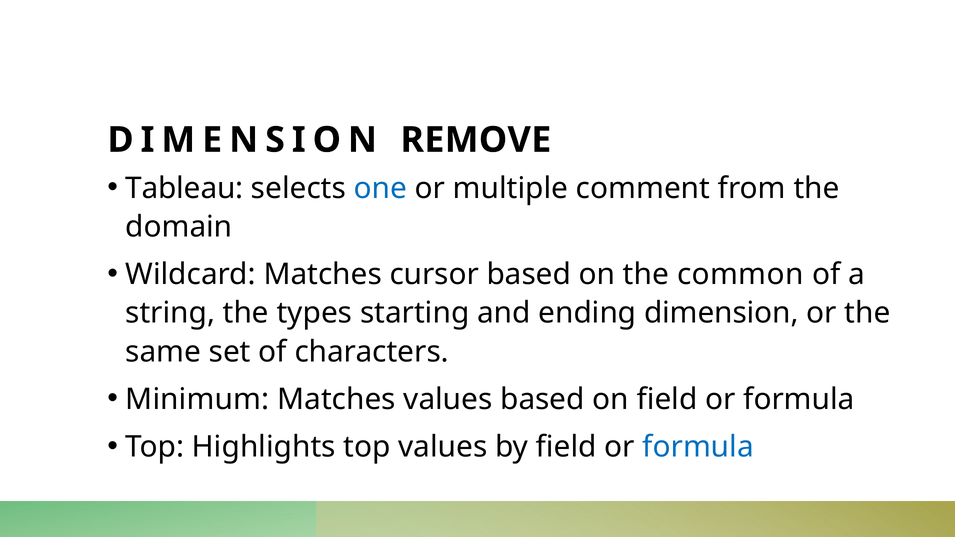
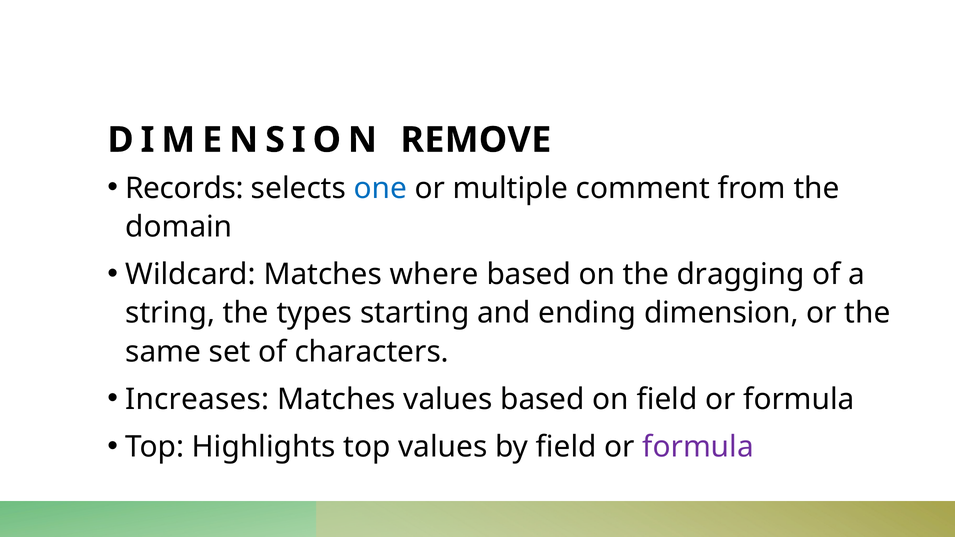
Tableau: Tableau -> Records
cursor: cursor -> where
common: common -> dragging
Minimum: Minimum -> Increases
formula at (698, 447) colour: blue -> purple
